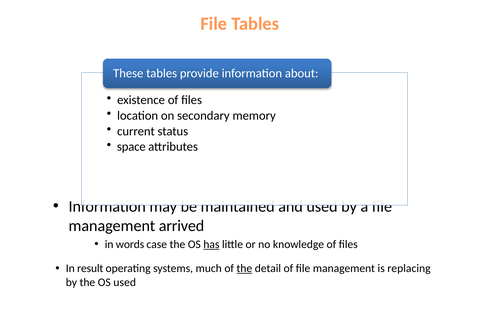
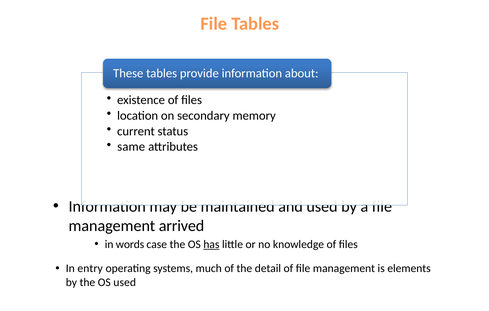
space: space -> same
result: result -> entry
the at (244, 268) underline: present -> none
replacing: replacing -> elements
